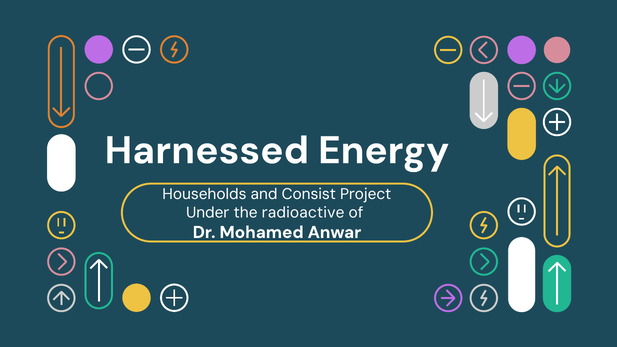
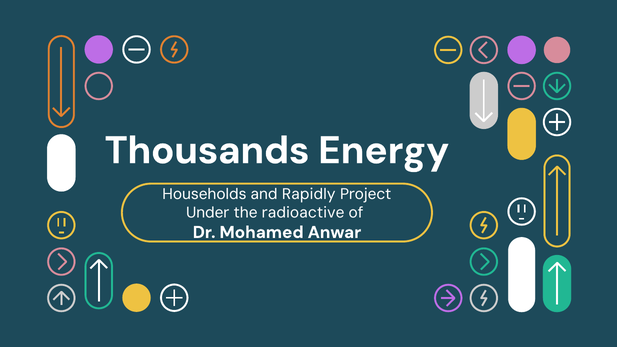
Harnessed: Harnessed -> Thousands
Consist: Consist -> Rapidly
